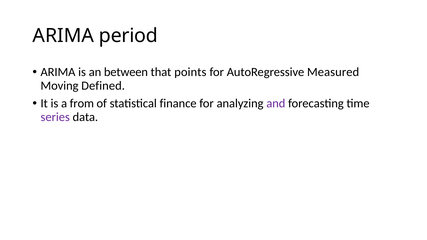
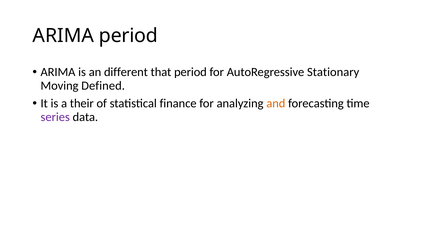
between: between -> different
that points: points -> period
Measured: Measured -> Stationary
from: from -> their
and colour: purple -> orange
